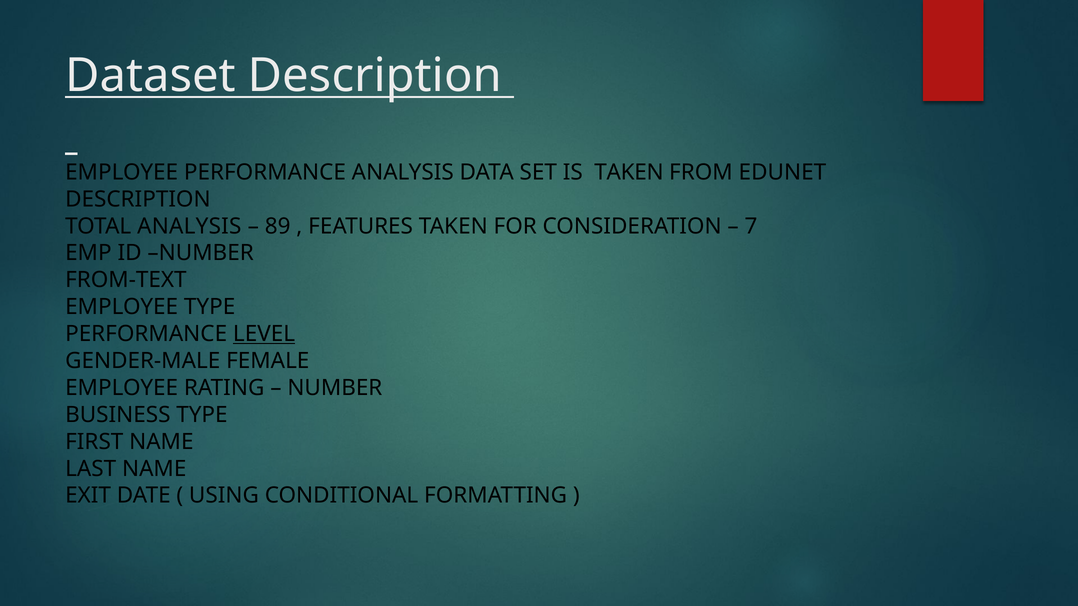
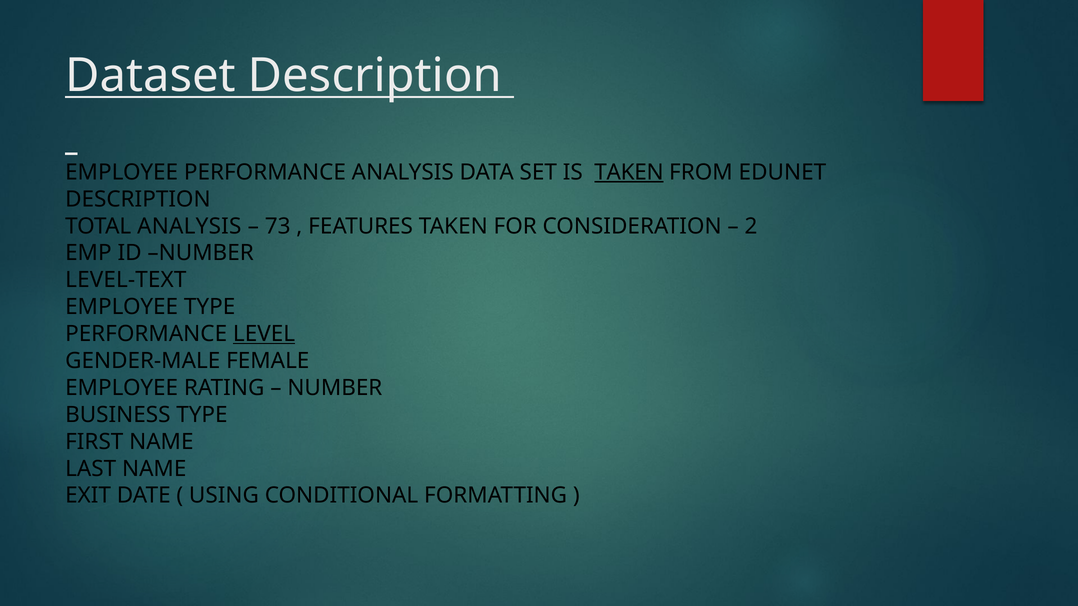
TAKEN at (629, 172) underline: none -> present
89: 89 -> 73
7: 7 -> 2
FROM-TEXT: FROM-TEXT -> LEVEL-TEXT
